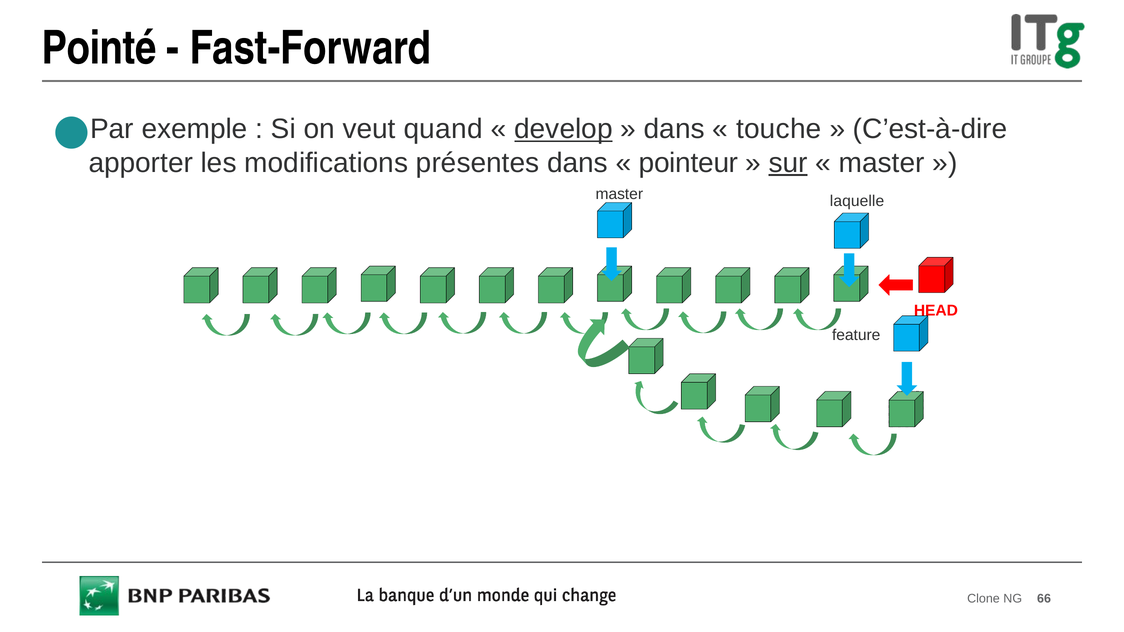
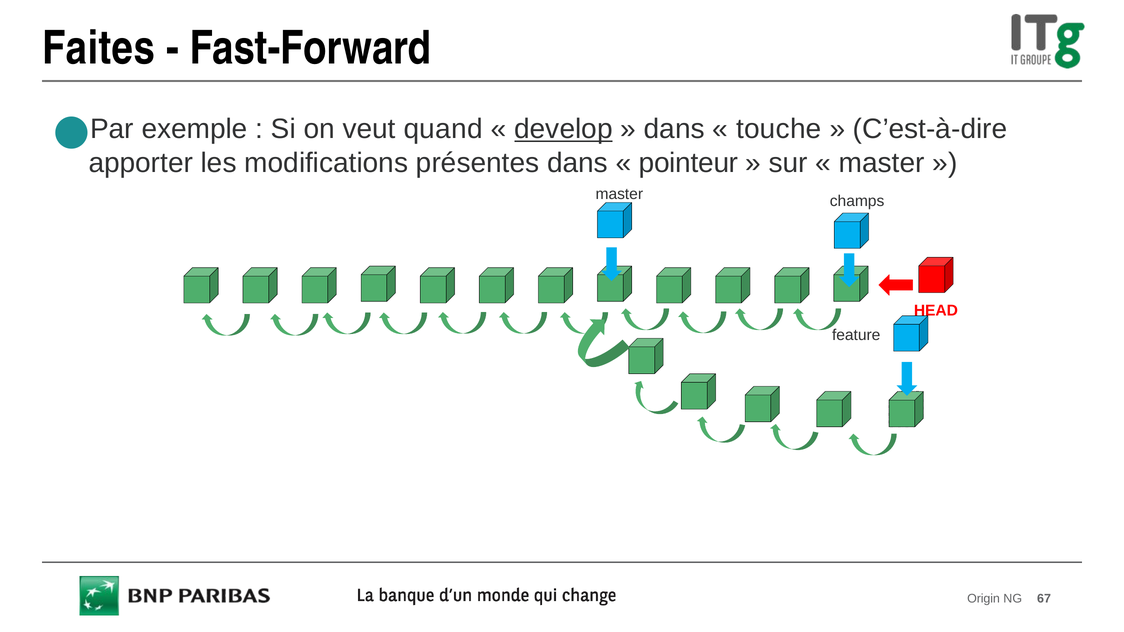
Pointé: Pointé -> Faites
sur underline: present -> none
laquelle: laquelle -> champs
Clone: Clone -> Origin
66: 66 -> 67
